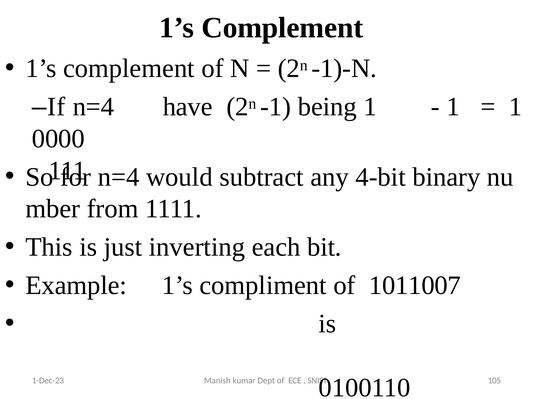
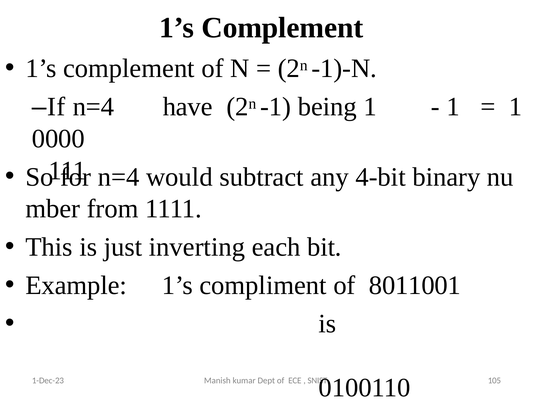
1011007: 1011007 -> 8011001
